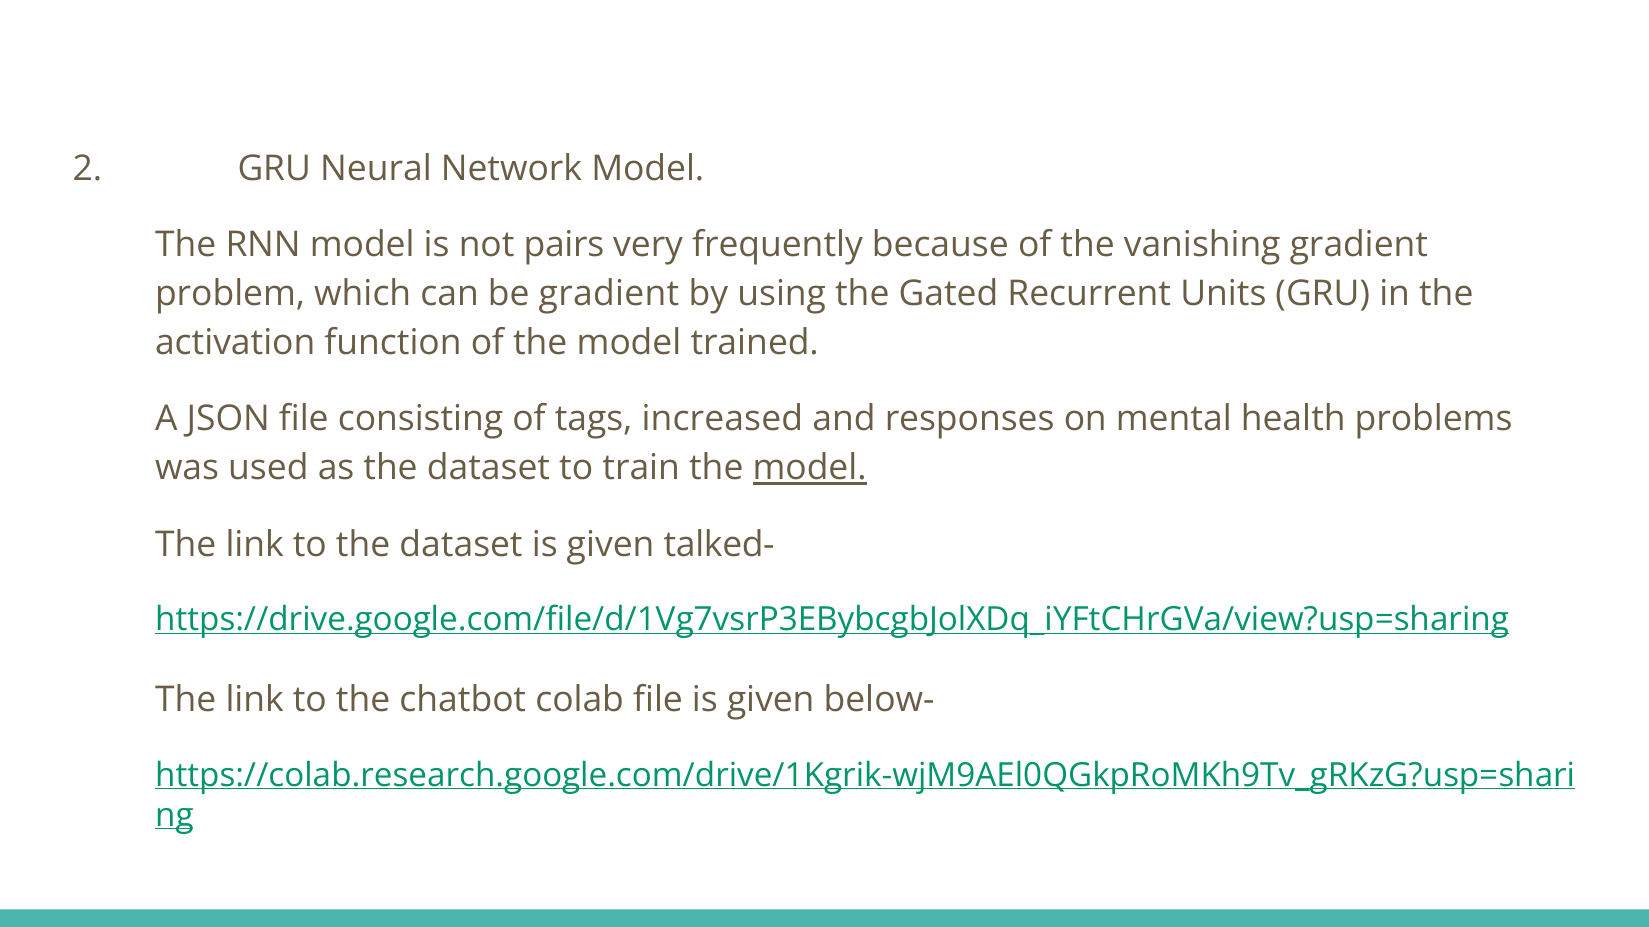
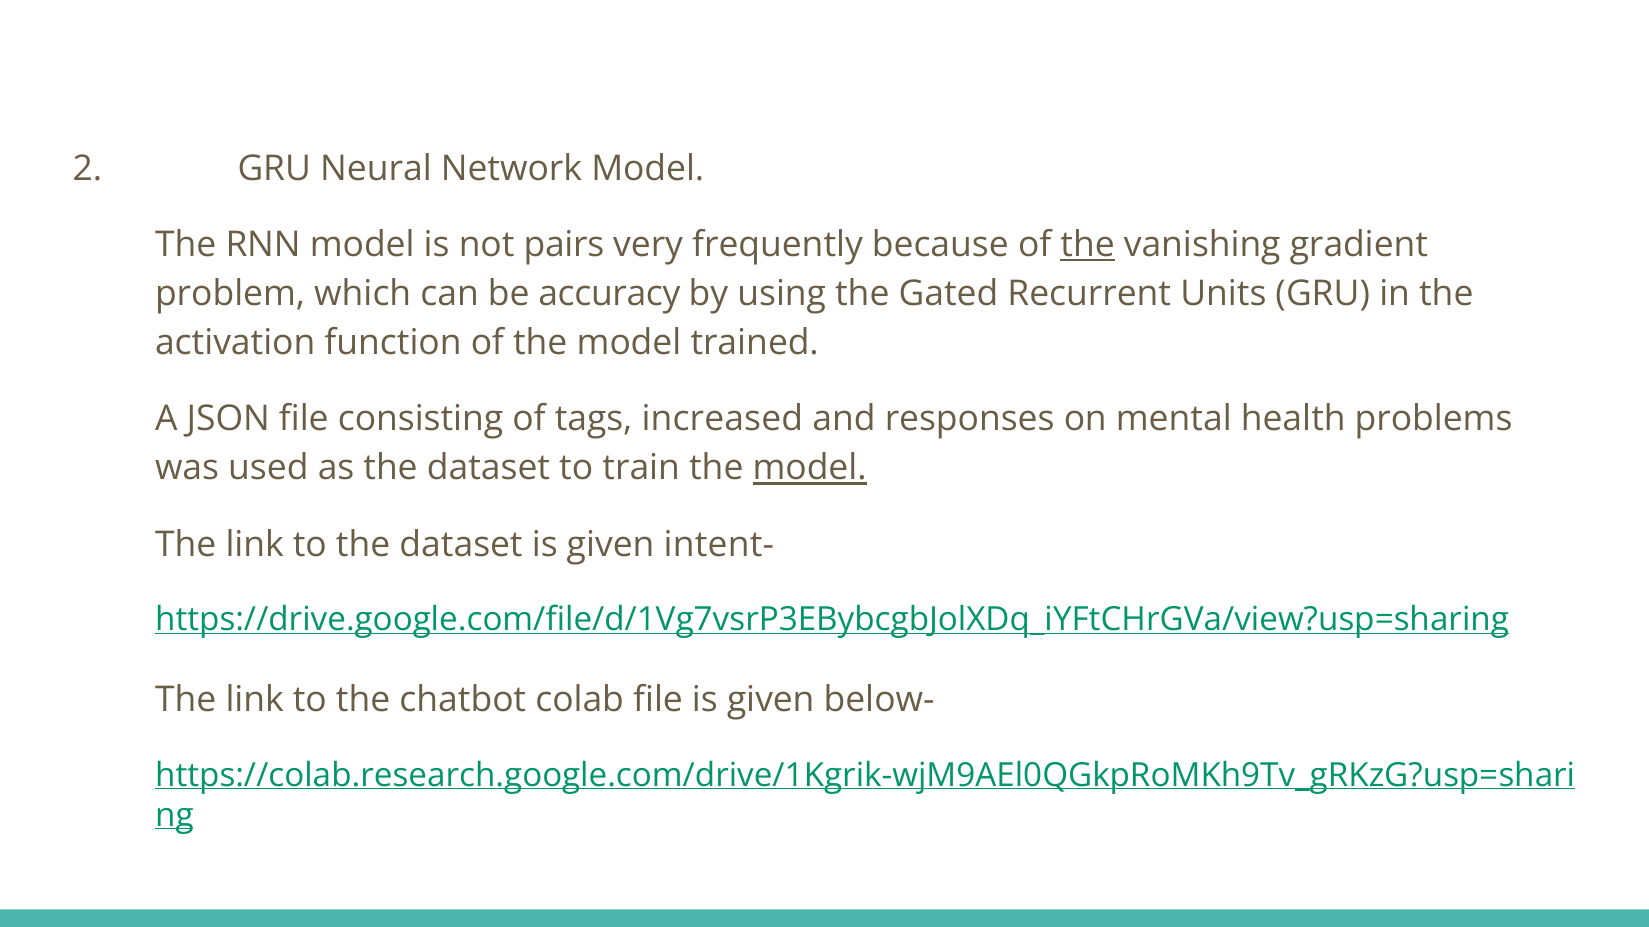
the at (1088, 245) underline: none -> present
be gradient: gradient -> accuracy
talked-: talked- -> intent-
